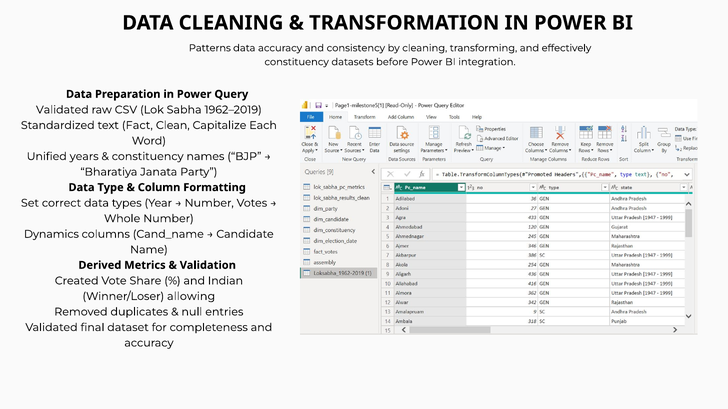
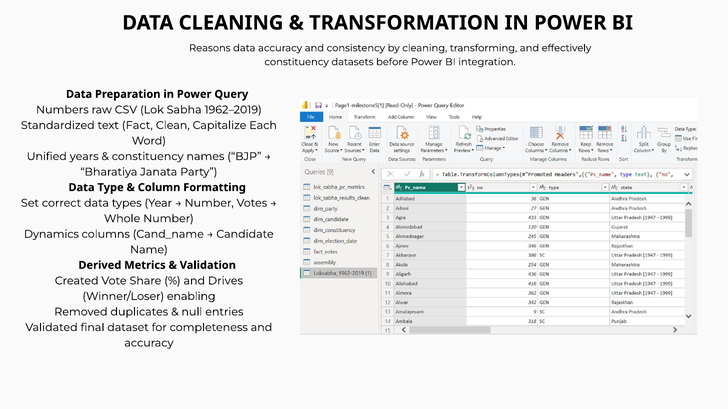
Patterns: Patterns -> Reasons
Validated at (62, 110): Validated -> Numbers
Indian: Indian -> Drives
allowing: allowing -> enabling
